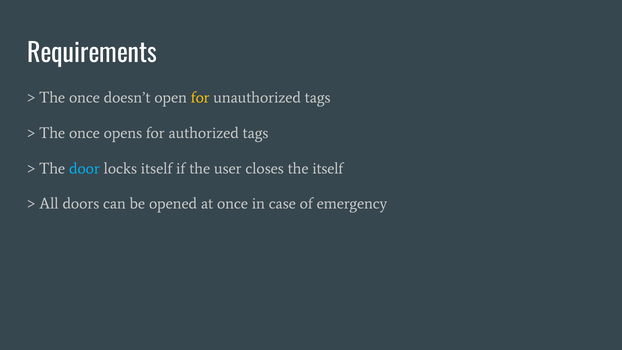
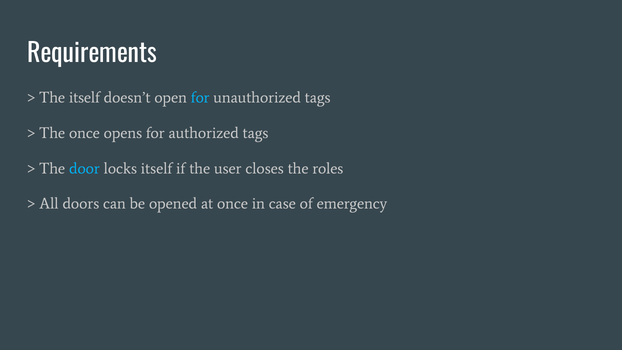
once at (84, 98): once -> itself
for at (200, 98) colour: yellow -> light blue
the itself: itself -> roles
